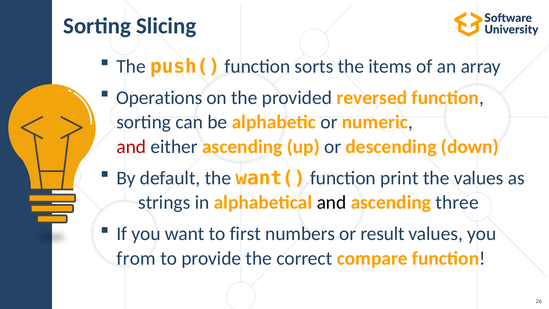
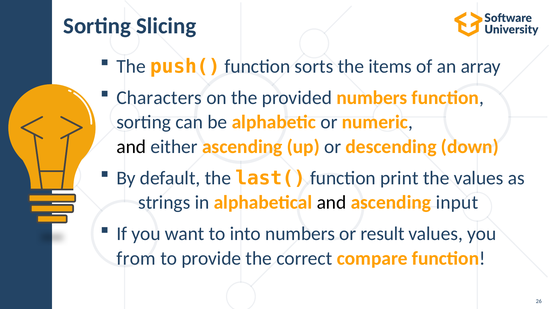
Operations: Operations -> Characters
provided reversed: reversed -> numbers
and at (131, 147) colour: red -> black
want(: want( -> last(
three: three -> input
first: first -> into
